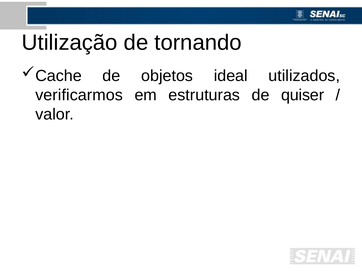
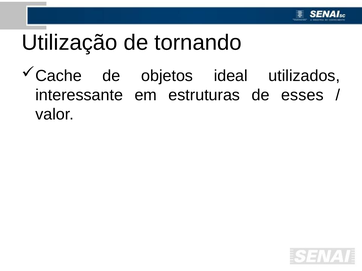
verificarmos: verificarmos -> interessante
quiser: quiser -> esses
